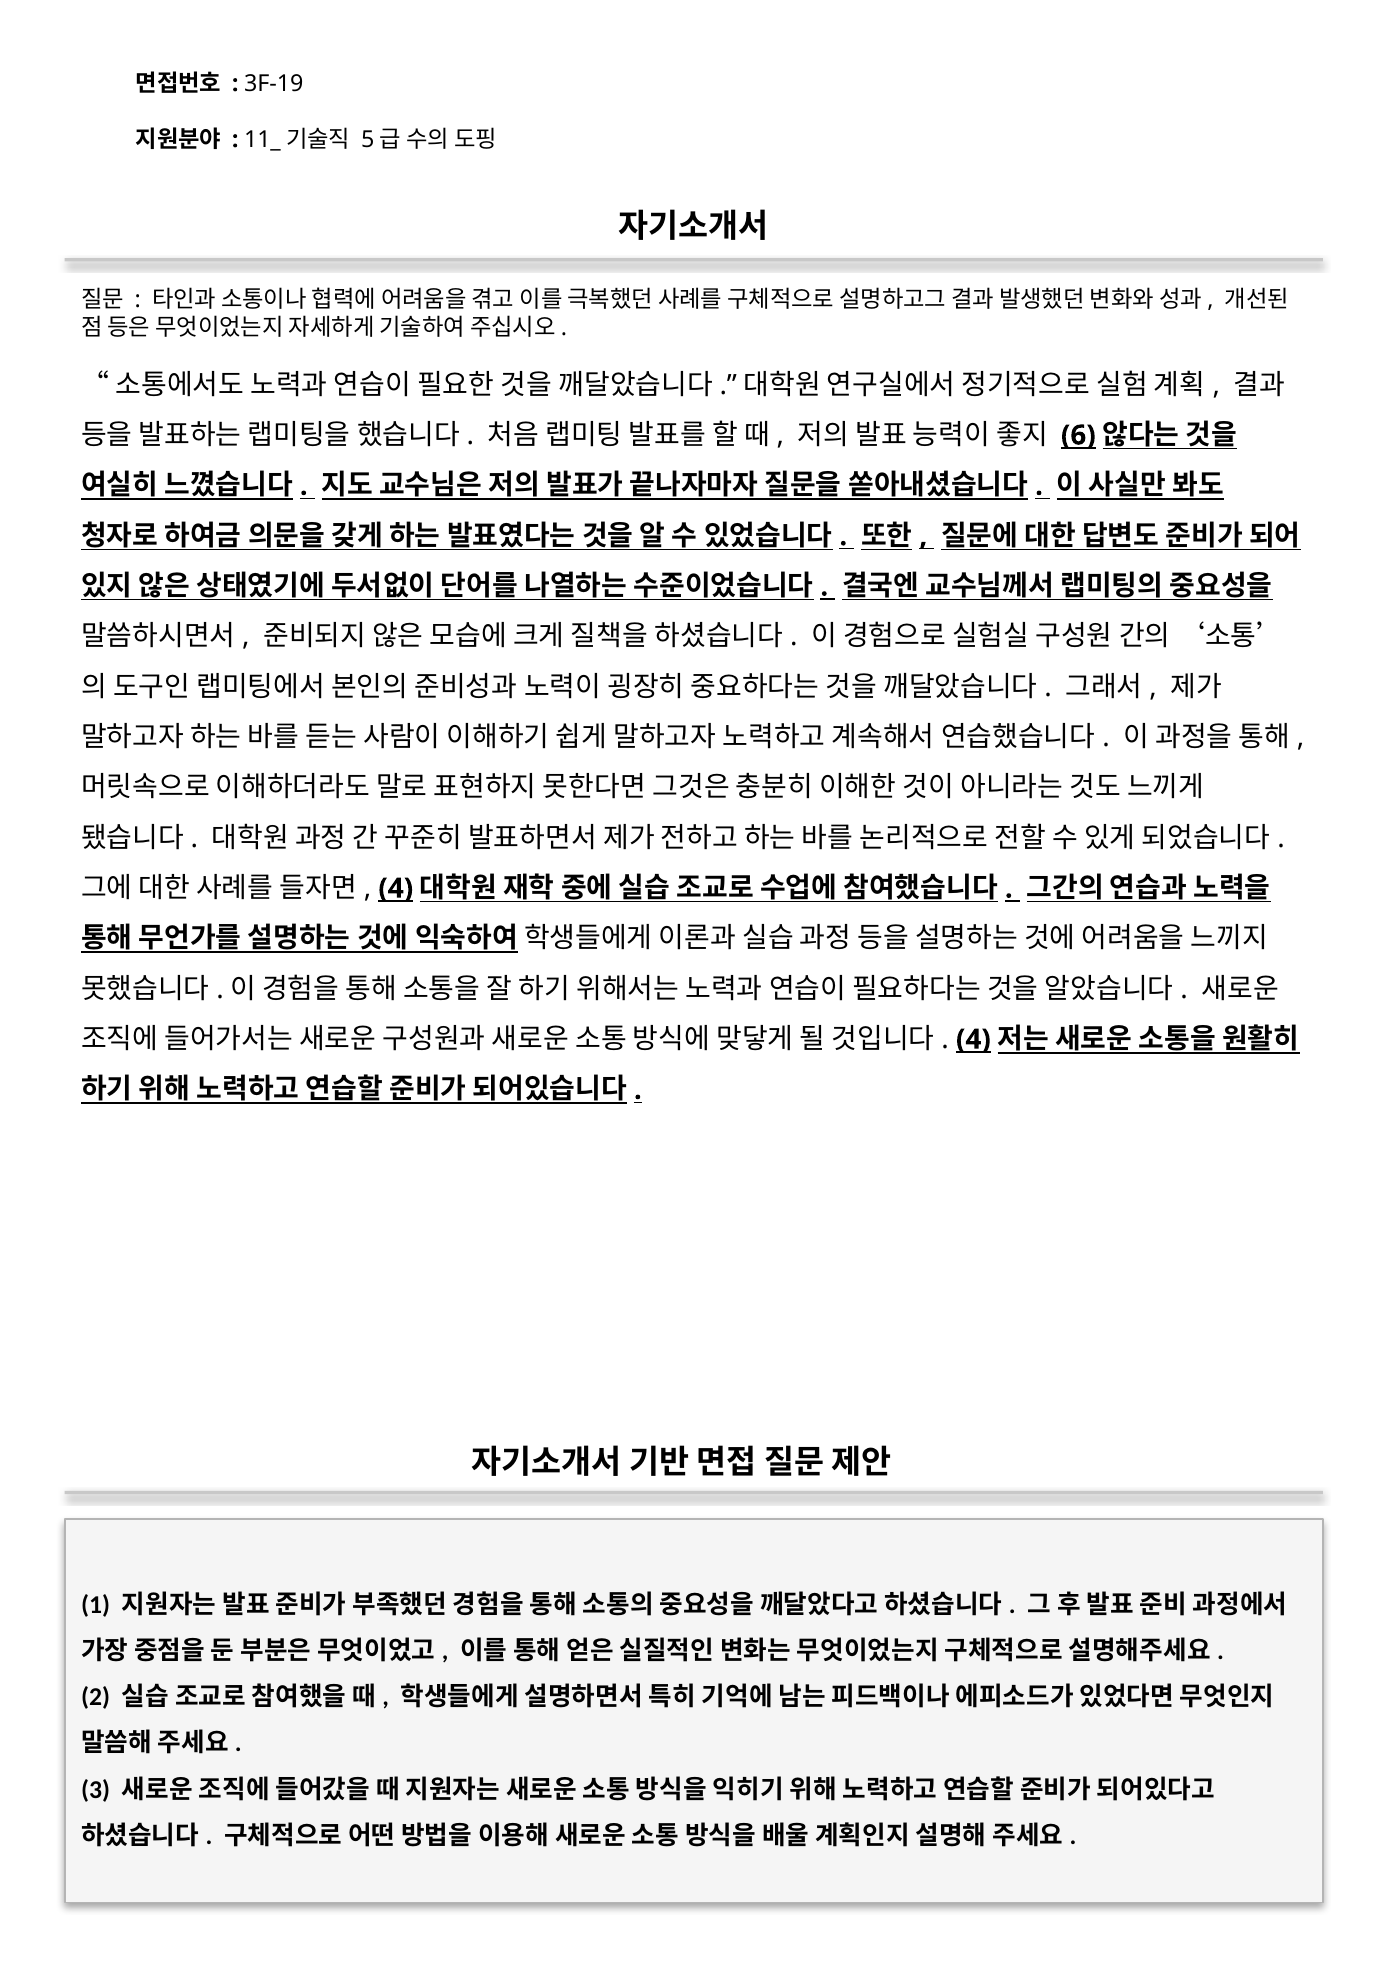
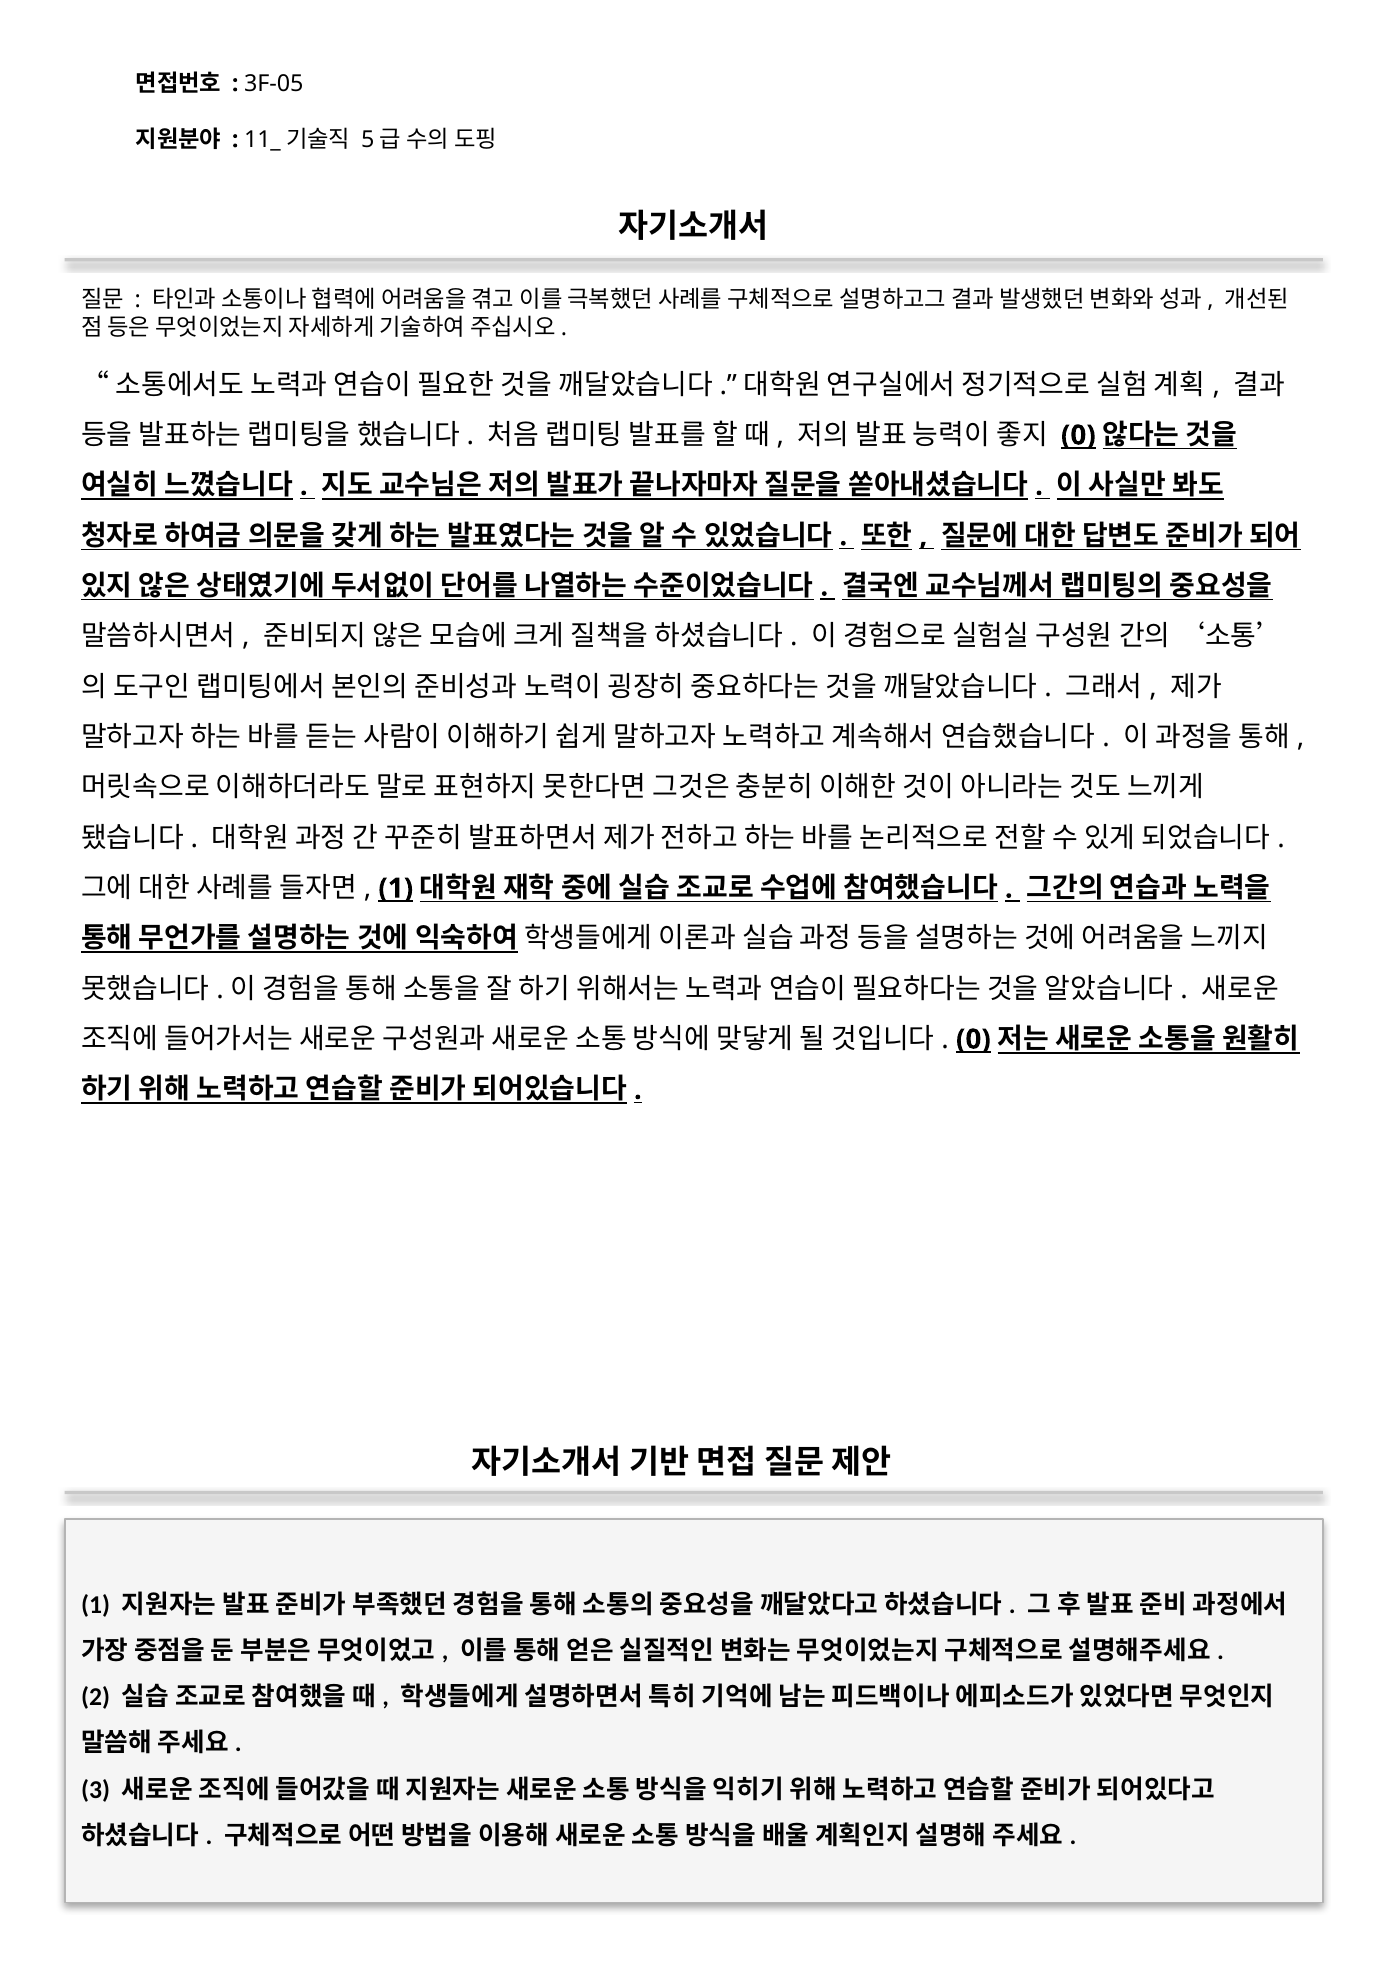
3F-19: 3F-19 -> 3F-05
6 at (1078, 435): 6 -> 0
4 at (396, 888): 4 -> 1
4 at (973, 1039): 4 -> 0
